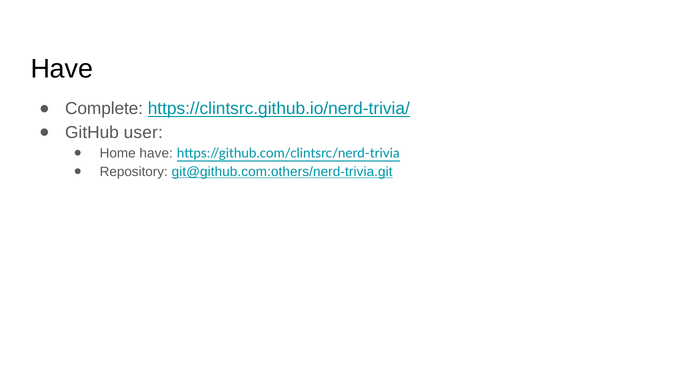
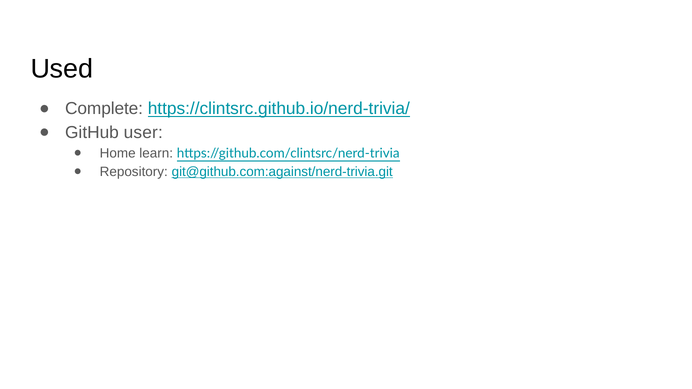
Have at (62, 69): Have -> Used
Home have: have -> learn
git@github.com:others/nerd-trivia.git: git@github.com:others/nerd-trivia.git -> git@github.com:against/nerd-trivia.git
